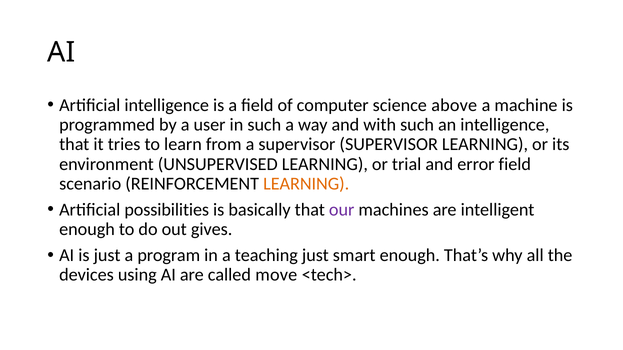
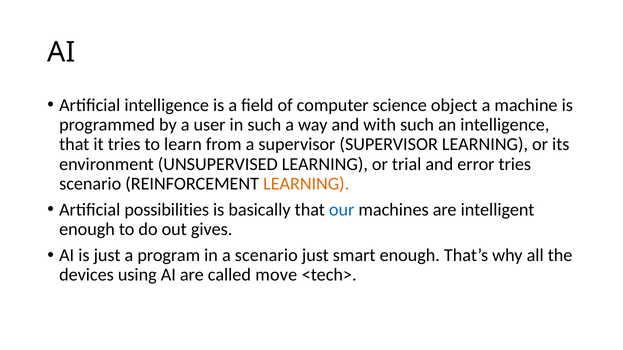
above: above -> object
error field: field -> tries
our colour: purple -> blue
a teaching: teaching -> scenario
